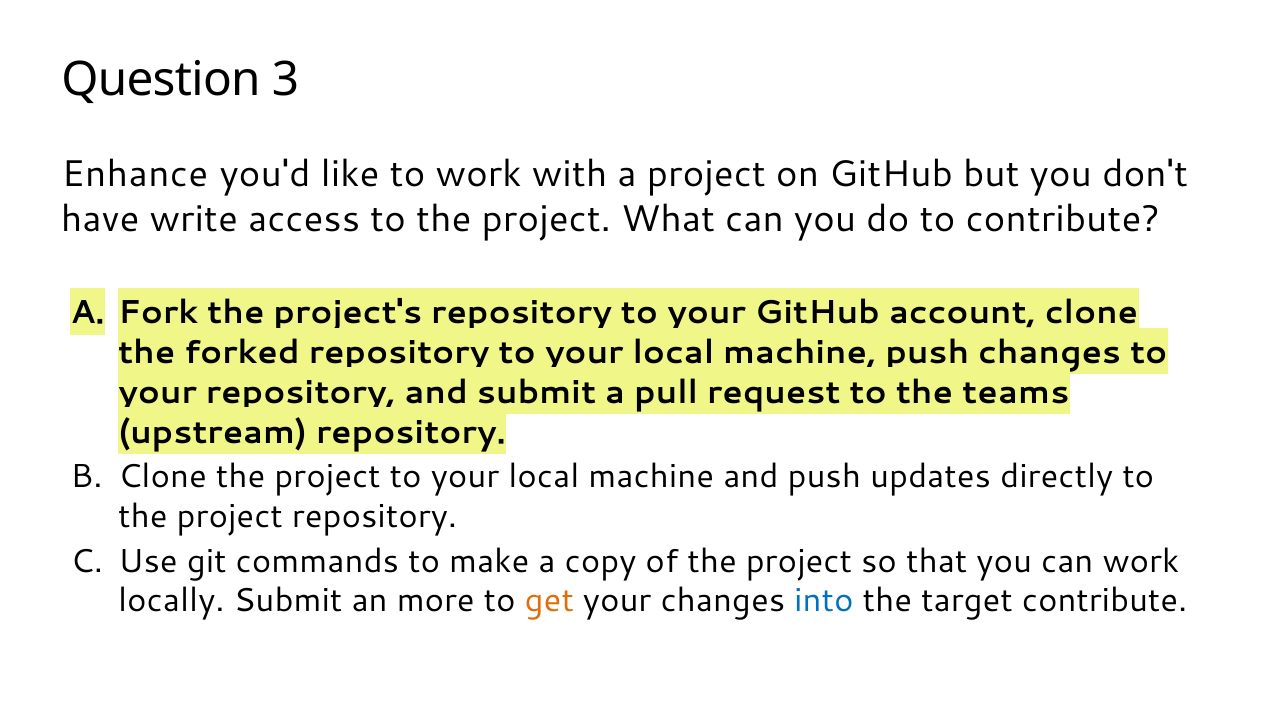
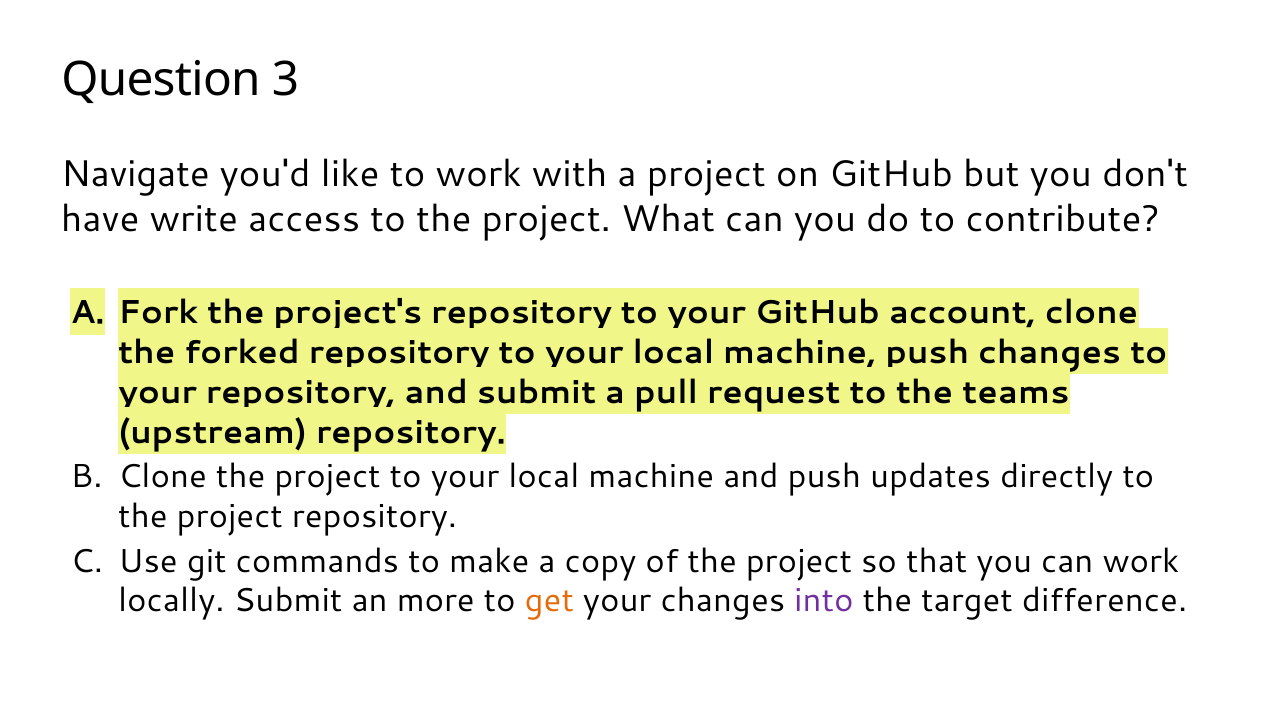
Enhance: Enhance -> Navigate
into colour: blue -> purple
target contribute: contribute -> difference
